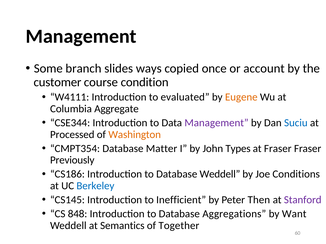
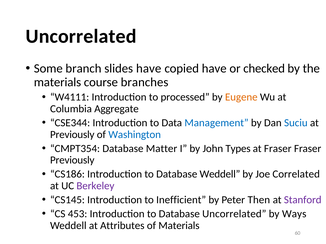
Management at (81, 37): Management -> Uncorrelated
slides ways: ways -> have
copied once: once -> have
account: account -> checked
customer at (57, 82): customer -> materials
condition: condition -> branches
evaluated: evaluated -> processed
Management at (216, 123) colour: purple -> blue
Processed at (72, 135): Processed -> Previously
Washington colour: orange -> blue
Conditions: Conditions -> Correlated
Berkeley colour: blue -> purple
848: 848 -> 453
Database Aggregations: Aggregations -> Uncorrelated
Want: Want -> Ways
Semantics: Semantics -> Attributes
of Together: Together -> Materials
